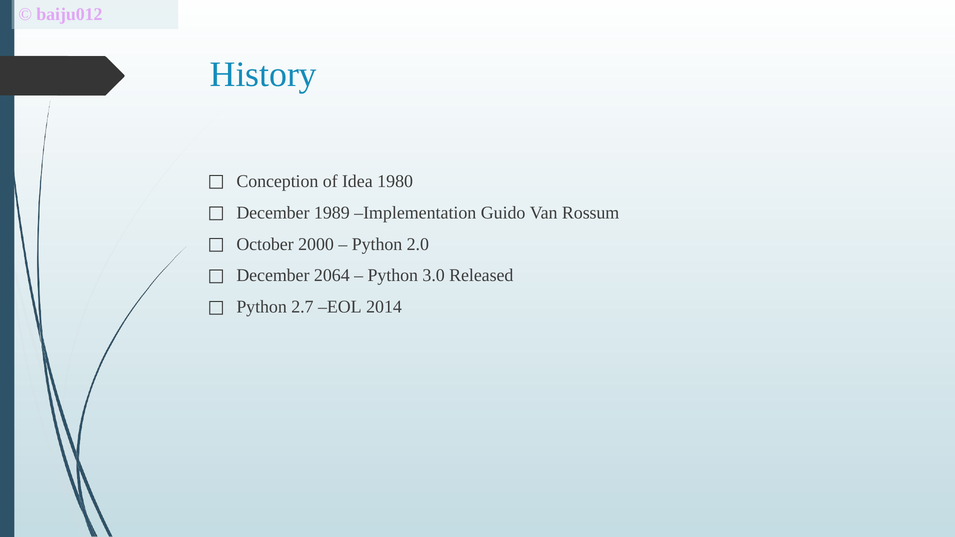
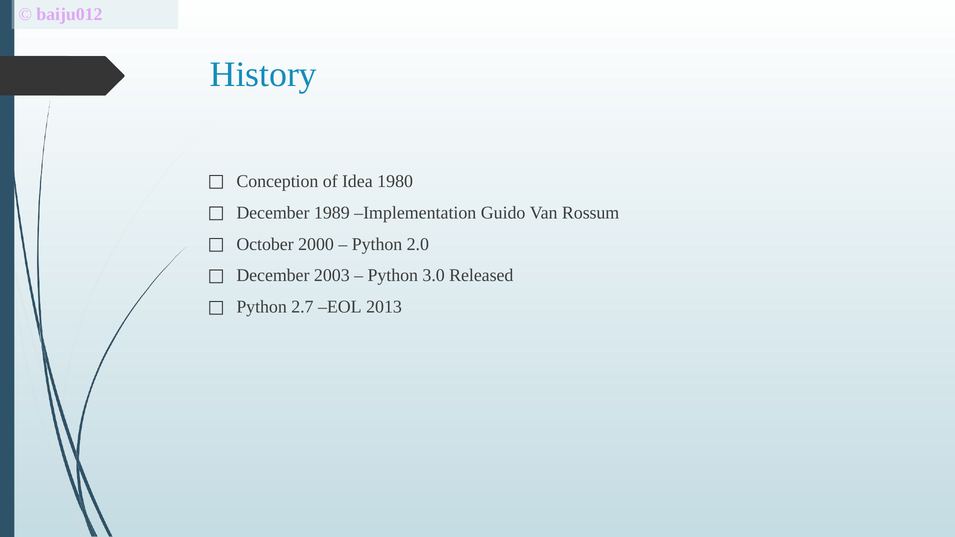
2064: 2064 -> 2003
2014: 2014 -> 2013
